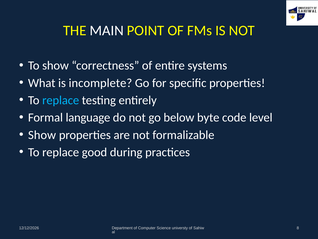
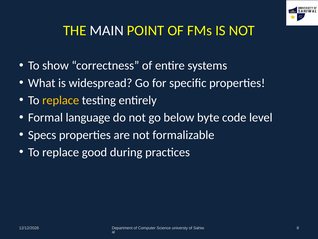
incomplete: incomplete -> widespread
replace at (61, 100) colour: light blue -> yellow
Show at (42, 135): Show -> Specs
